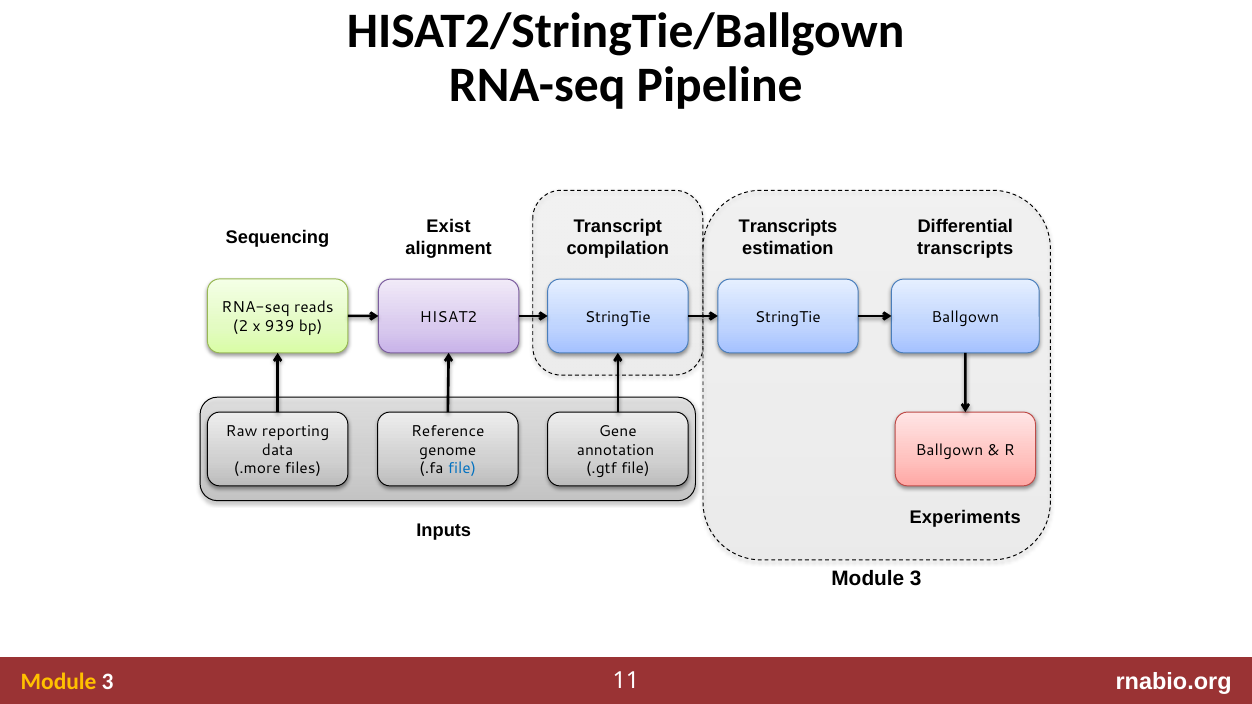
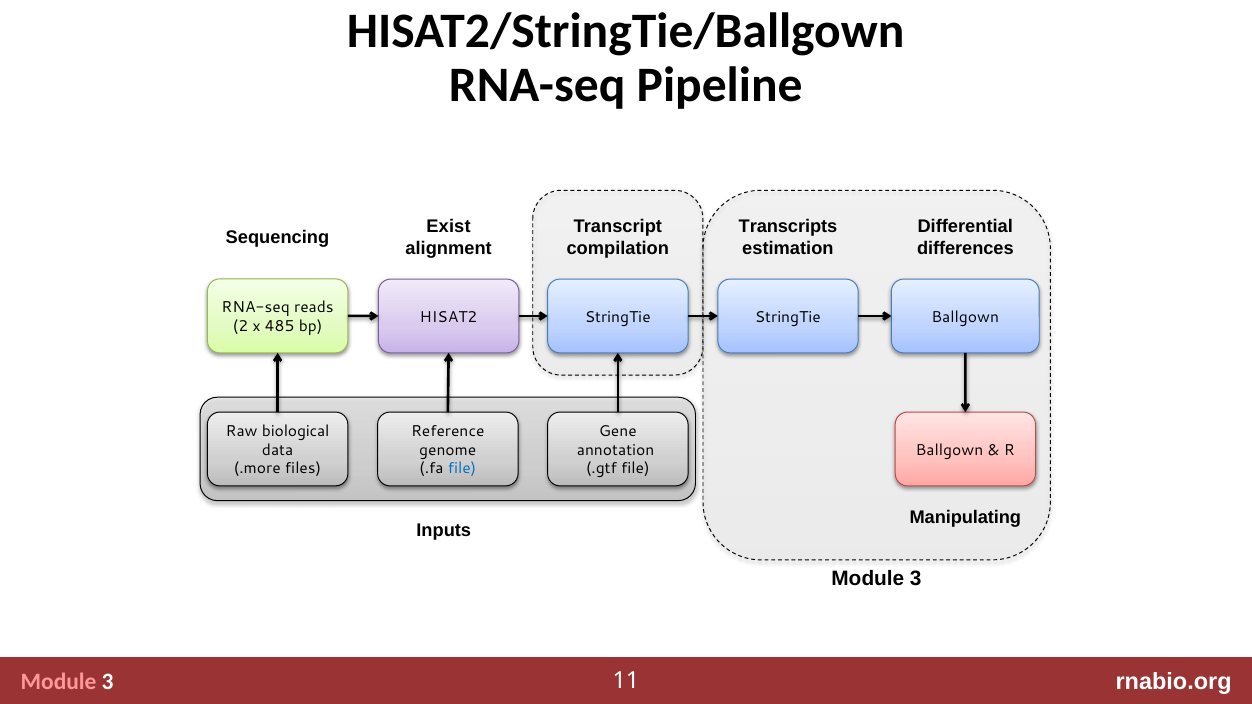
transcripts at (965, 249): transcripts -> differences
939: 939 -> 485
reporting: reporting -> biological
Experiments: Experiments -> Manipulating
Module at (59, 682) colour: yellow -> pink
